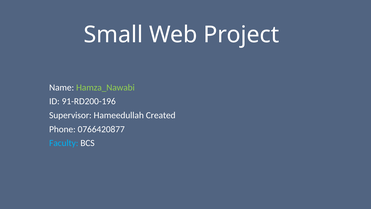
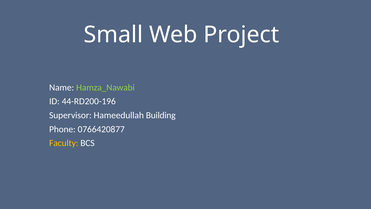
91-RD200-196: 91-RD200-196 -> 44-RD200-196
Created: Created -> Building
Faculty colour: light blue -> yellow
